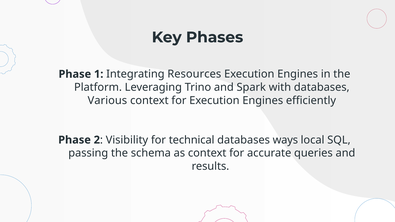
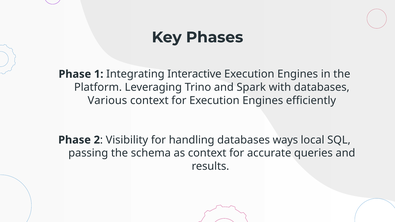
Resources: Resources -> Interactive
technical: technical -> handling
